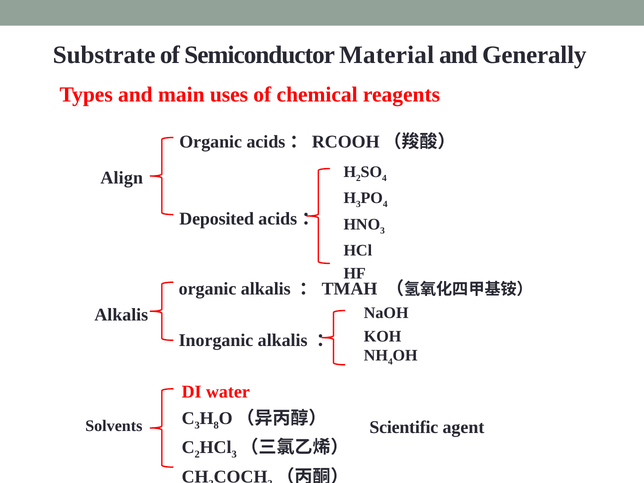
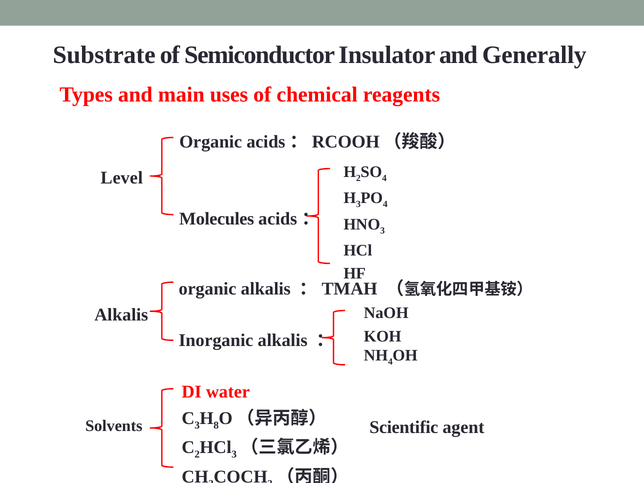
Material: Material -> Insulator
Align: Align -> Level
Deposited: Deposited -> Molecules
